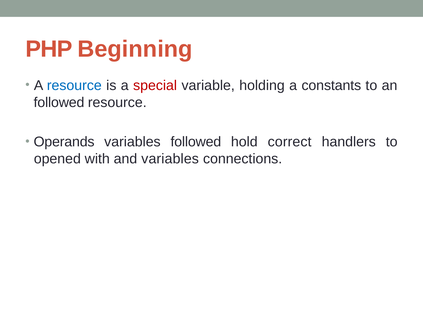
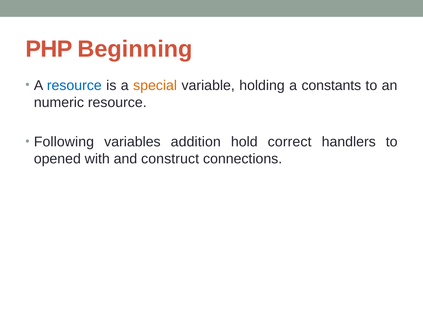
special colour: red -> orange
followed at (59, 103): followed -> numeric
Operands: Operands -> Following
variables followed: followed -> addition
and variables: variables -> construct
